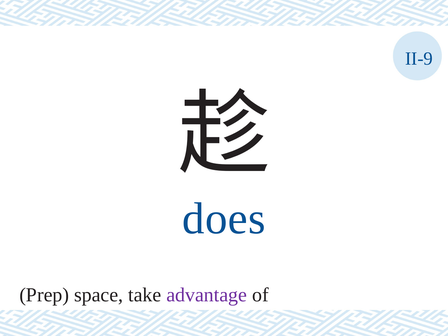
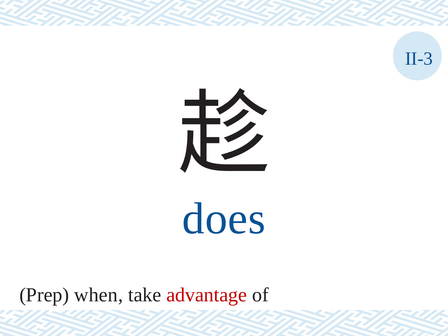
II-9: II-9 -> II-3
space: space -> when
advantage colour: purple -> red
